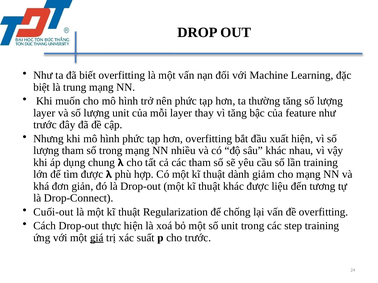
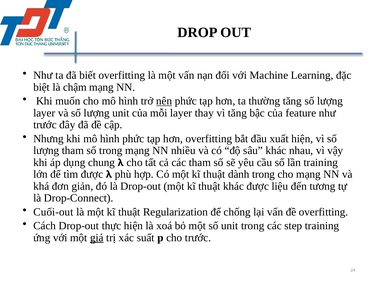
trung: trung -> chậm
nên underline: none -> present
dành giảm: giảm -> trong
